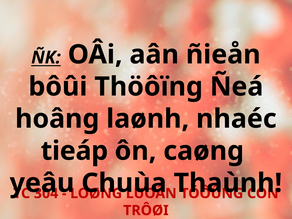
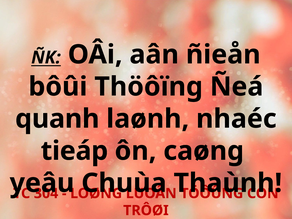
hoâng: hoâng -> quanh
